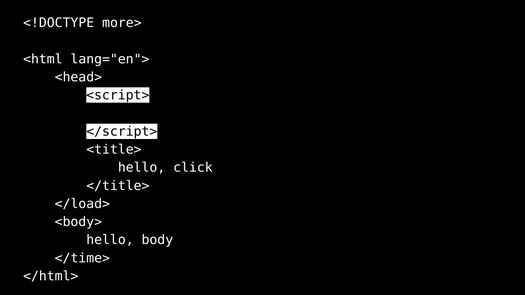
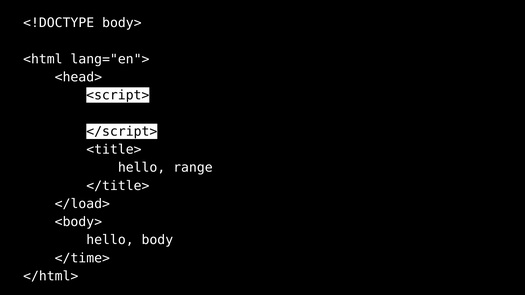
more>: more> -> body>
click: click -> range
